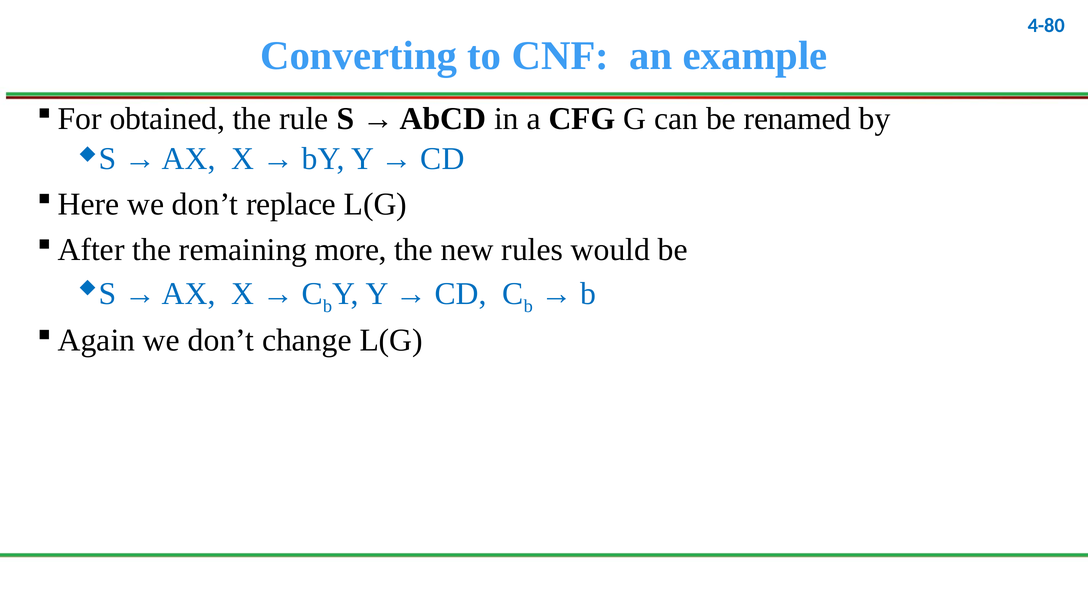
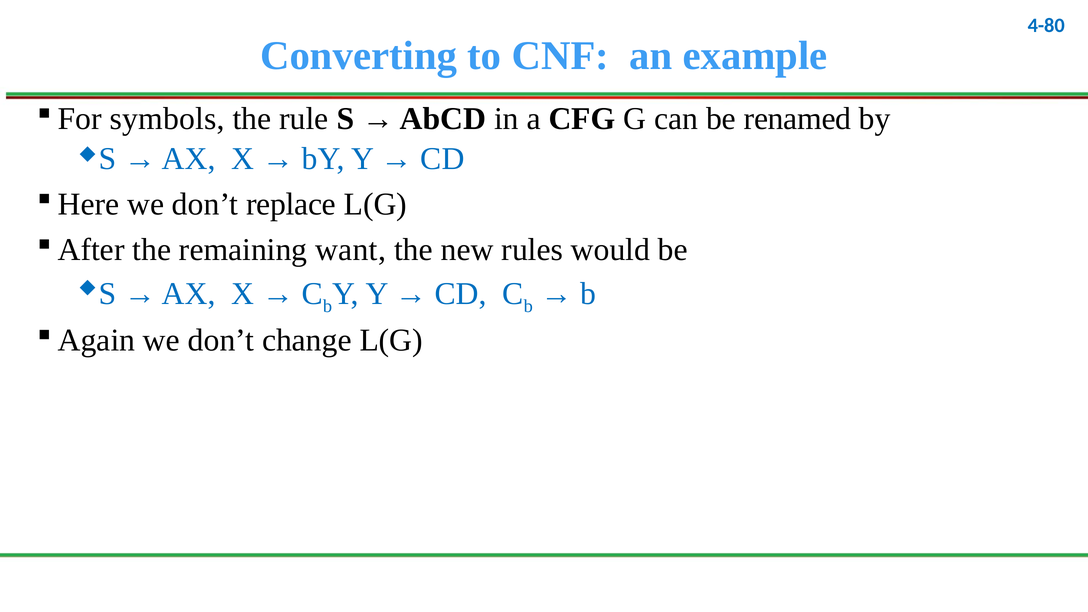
obtained: obtained -> symbols
more: more -> want
